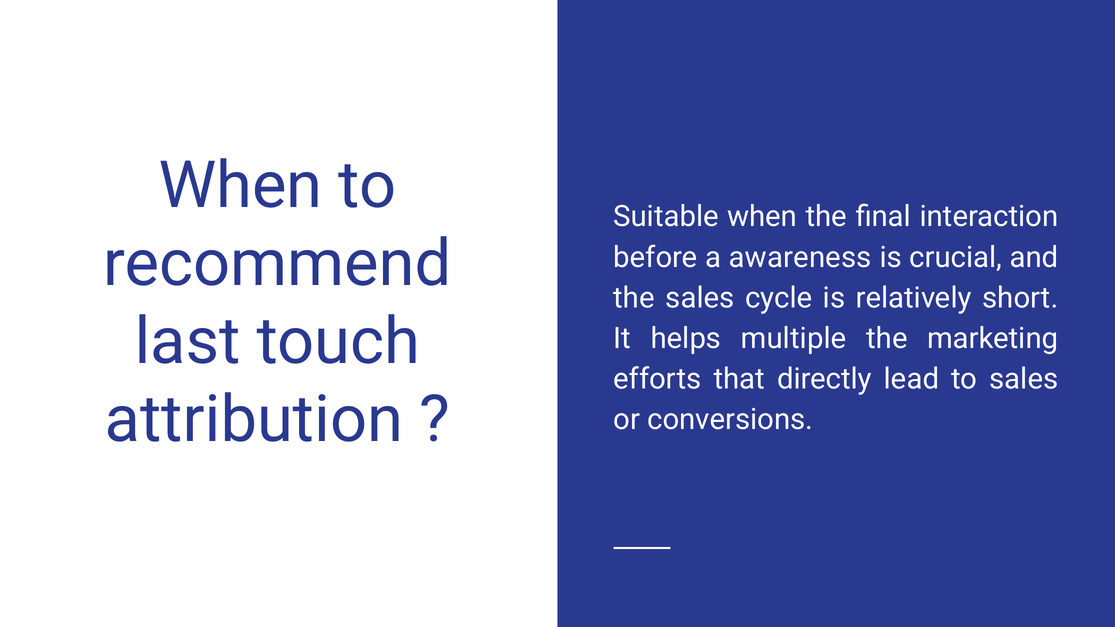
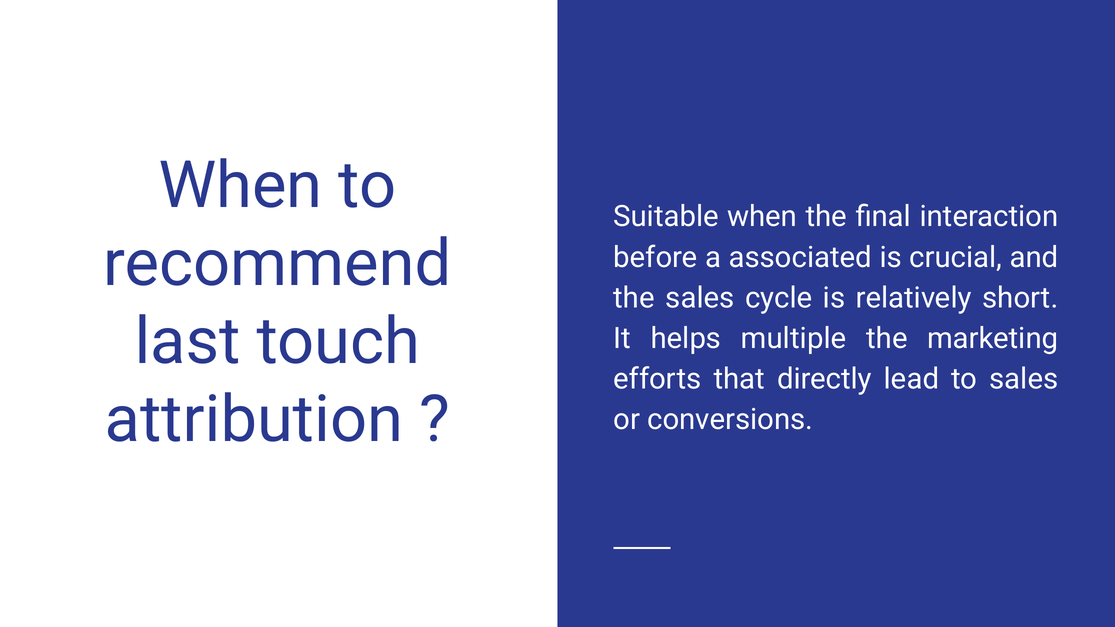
awareness: awareness -> associated
